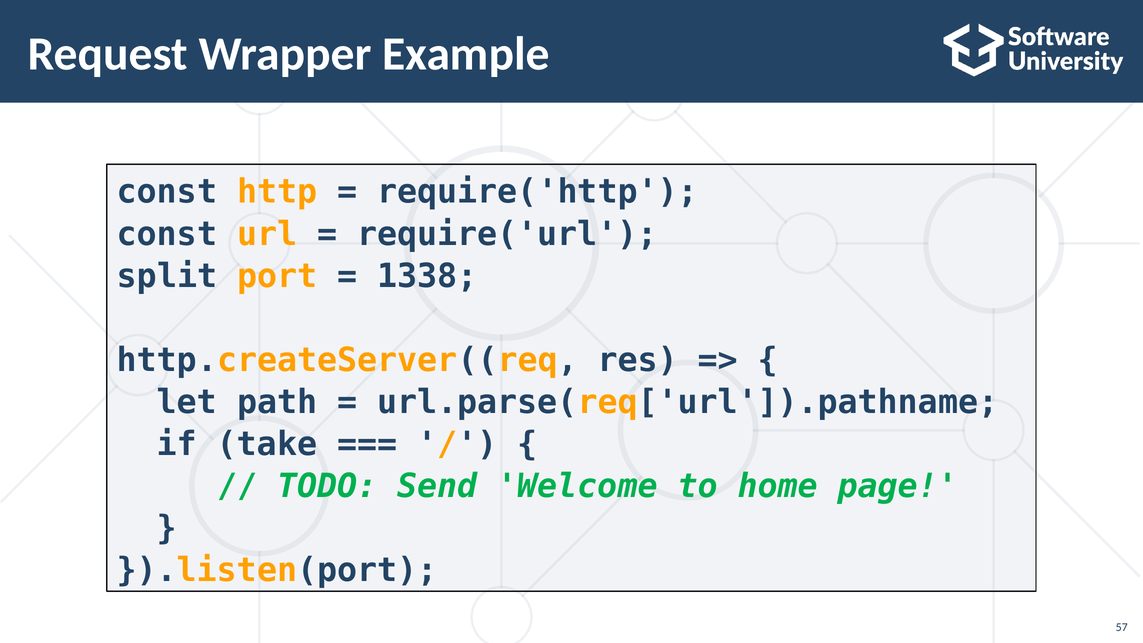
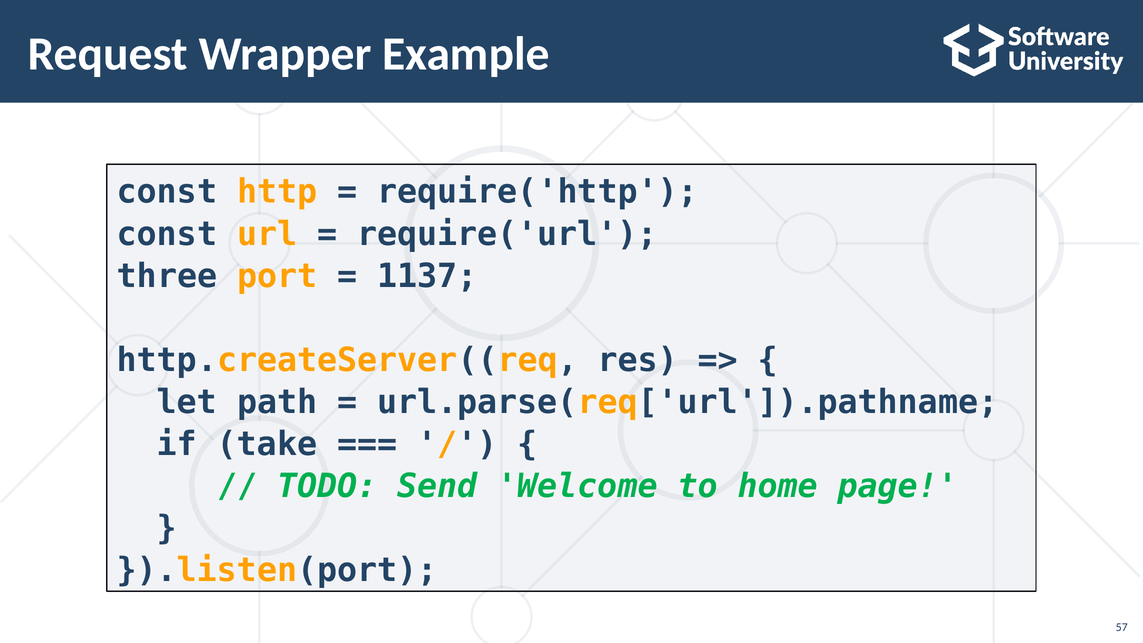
split: split -> three
1338: 1338 -> 1137
